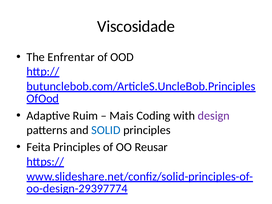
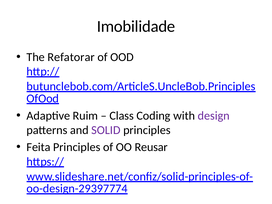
Viscosidade: Viscosidade -> Imobilidade
Enfrentar: Enfrentar -> Refatorar
Mais: Mais -> Class
SOLID colour: blue -> purple
